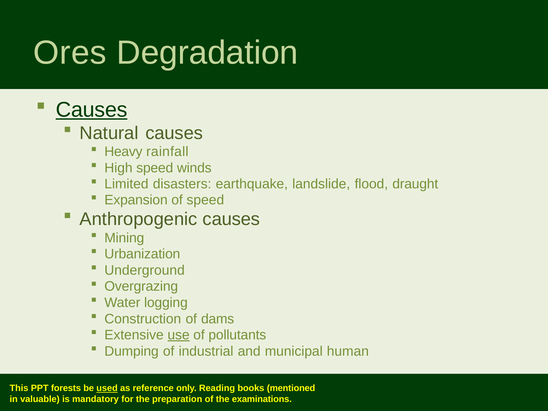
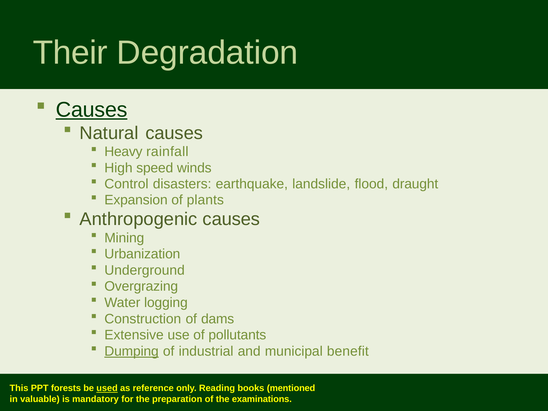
Ores: Ores -> Their
Limited: Limited -> Control
of speed: speed -> plants
use underline: present -> none
Dumping underline: none -> present
human: human -> benefit
